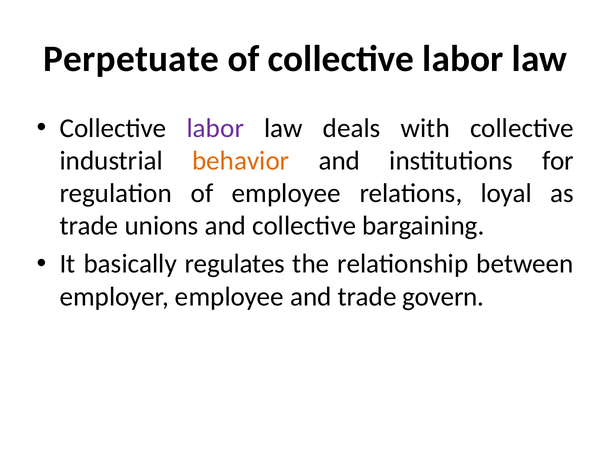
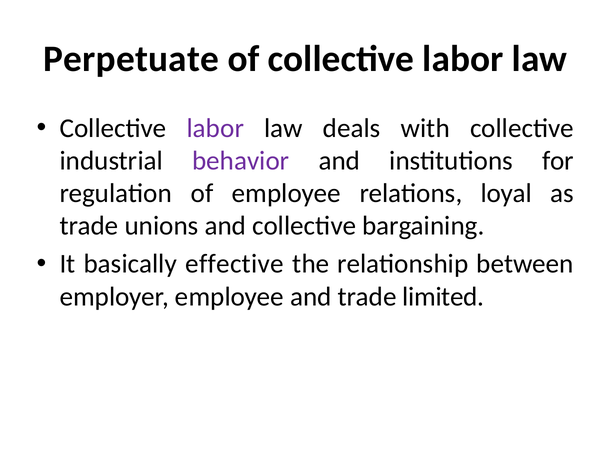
behavior colour: orange -> purple
regulates: regulates -> effective
govern: govern -> limited
